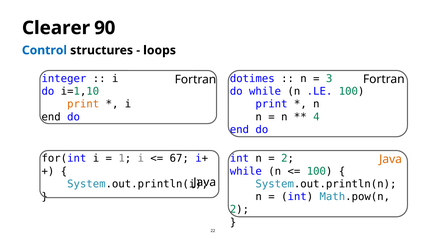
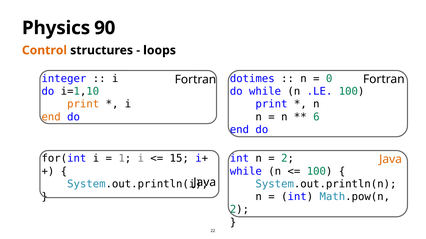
Clearer: Clearer -> Physics
Control colour: blue -> orange
3: 3 -> 0
end at (51, 117) colour: black -> orange
4: 4 -> 6
67: 67 -> 15
